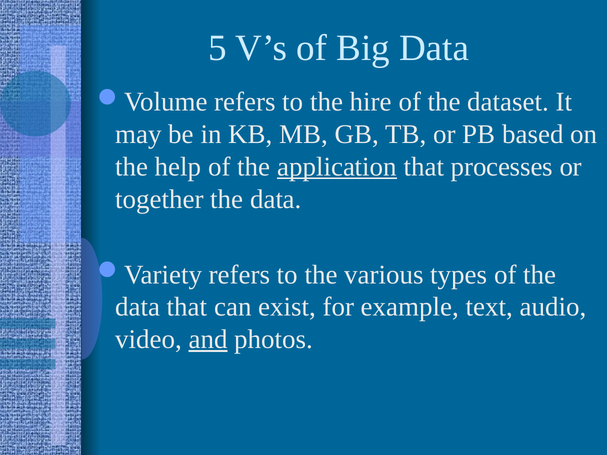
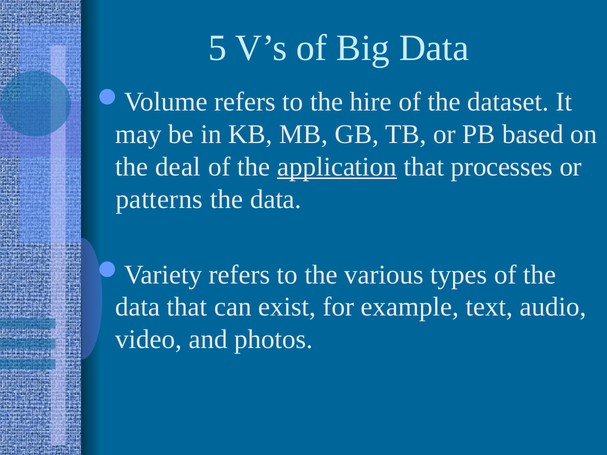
help: help -> deal
together: together -> patterns
and underline: present -> none
